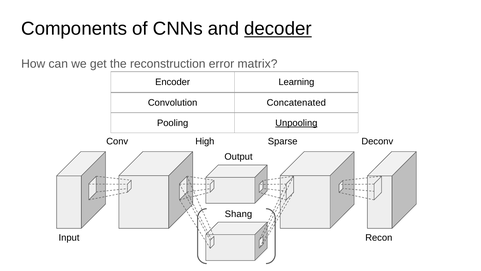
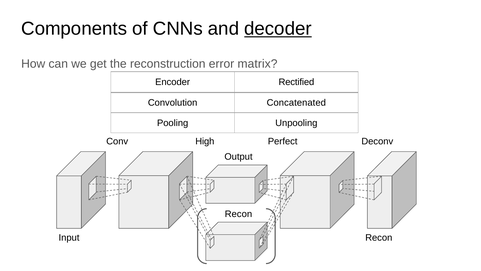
Learning: Learning -> Rectified
Unpooling underline: present -> none
Sparse: Sparse -> Perfect
Shang at (238, 214): Shang -> Recon
